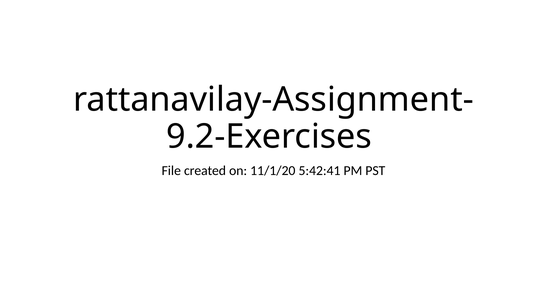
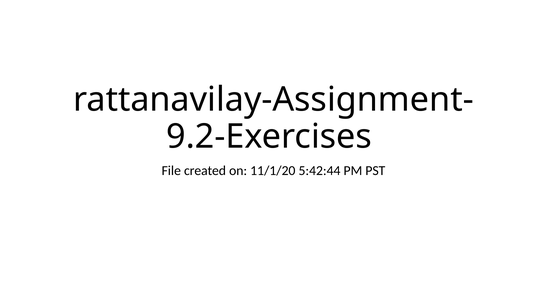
5:42:41: 5:42:41 -> 5:42:44
